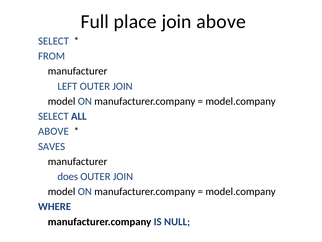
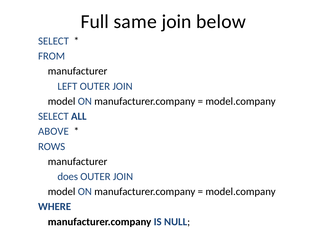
place: place -> same
join above: above -> below
SAVES: SAVES -> ROWS
